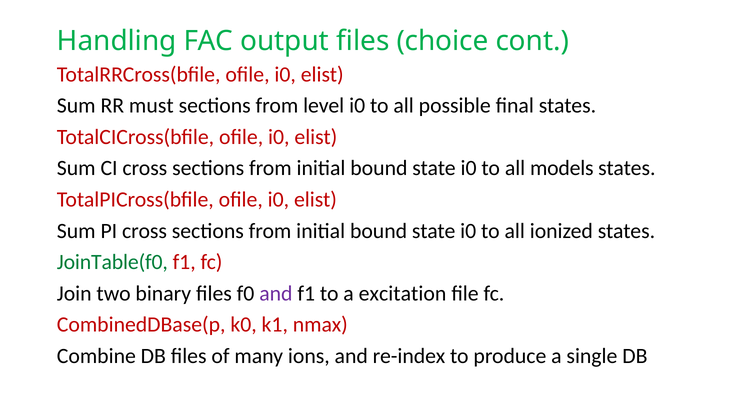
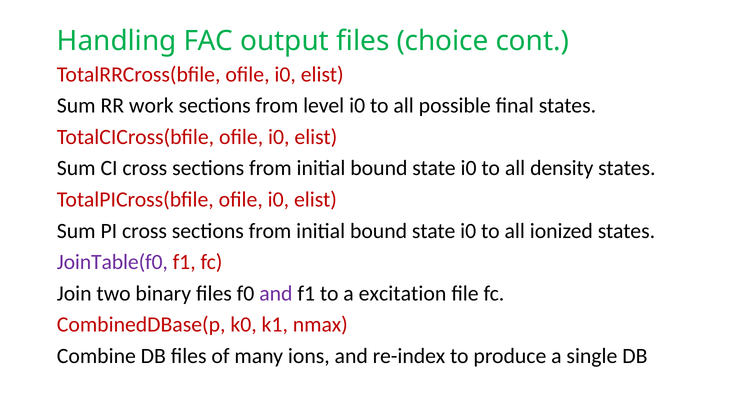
must: must -> work
models: models -> density
JoinTable(f0 colour: green -> purple
